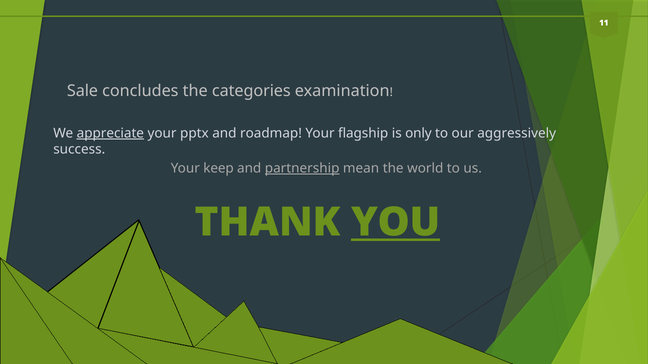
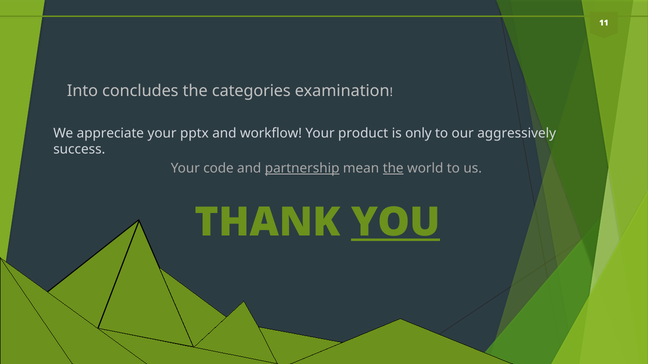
Sale: Sale -> Into
appreciate underline: present -> none
roadmap: roadmap -> workflow
flagship: flagship -> product
keep: keep -> code
the at (393, 168) underline: none -> present
